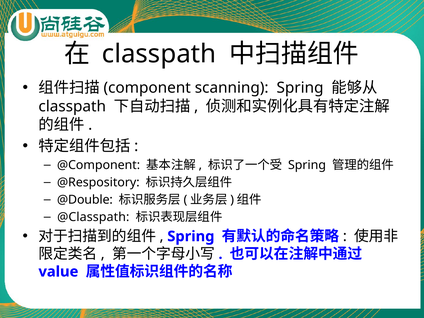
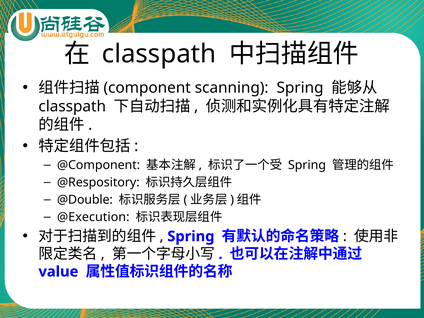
@Classpath: @Classpath -> @Execution
